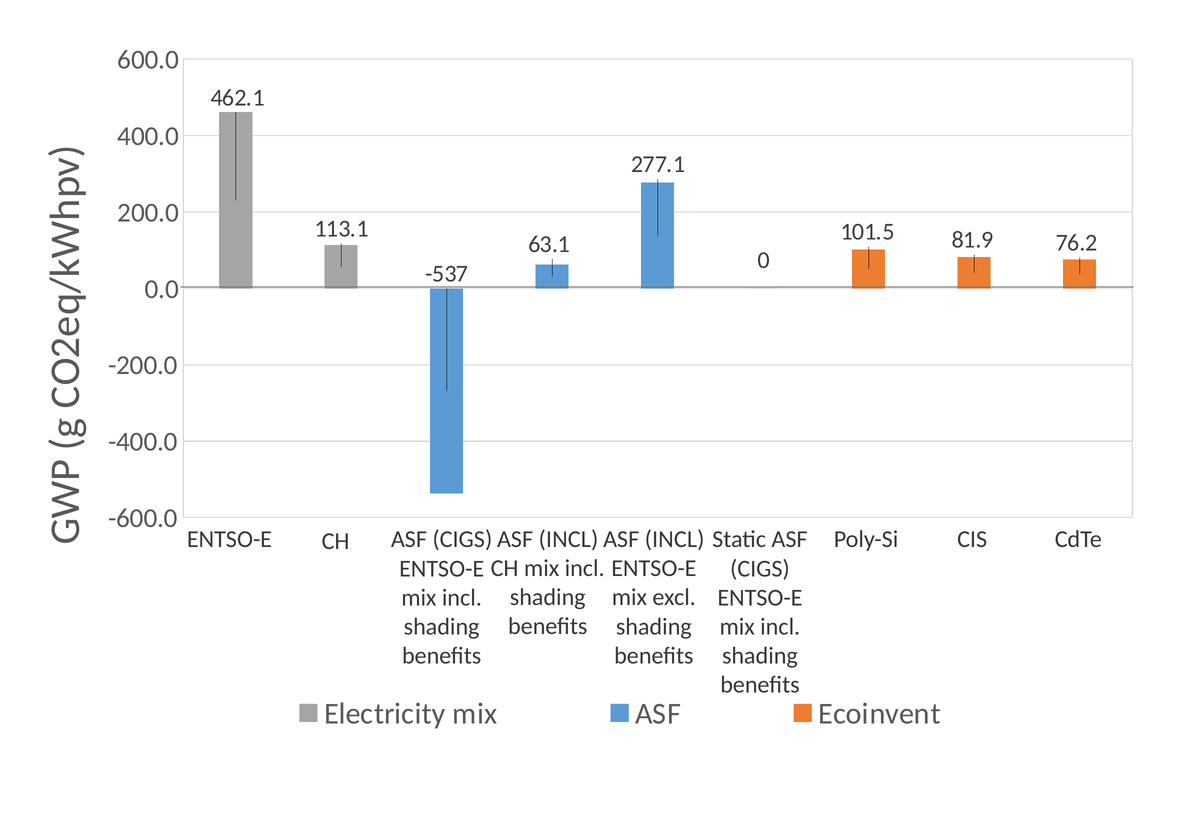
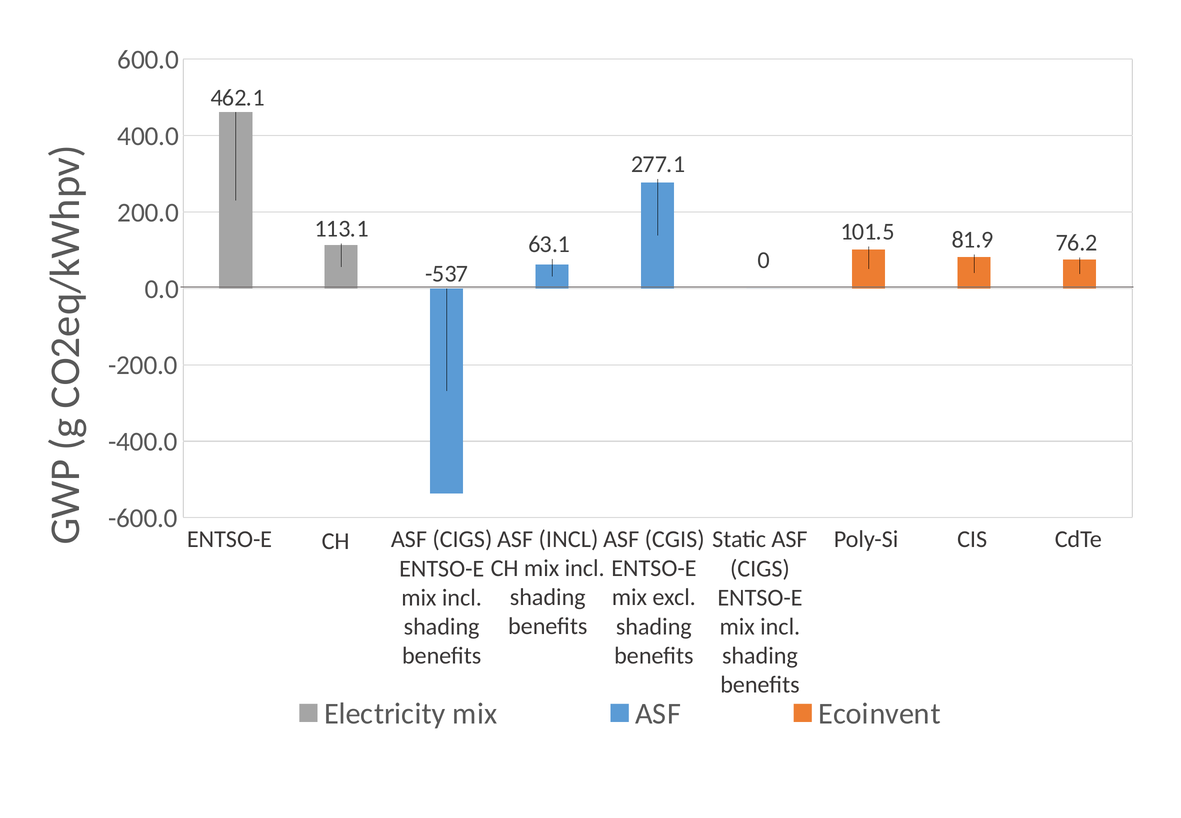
INCL at (675, 539): INCL -> CGIS
